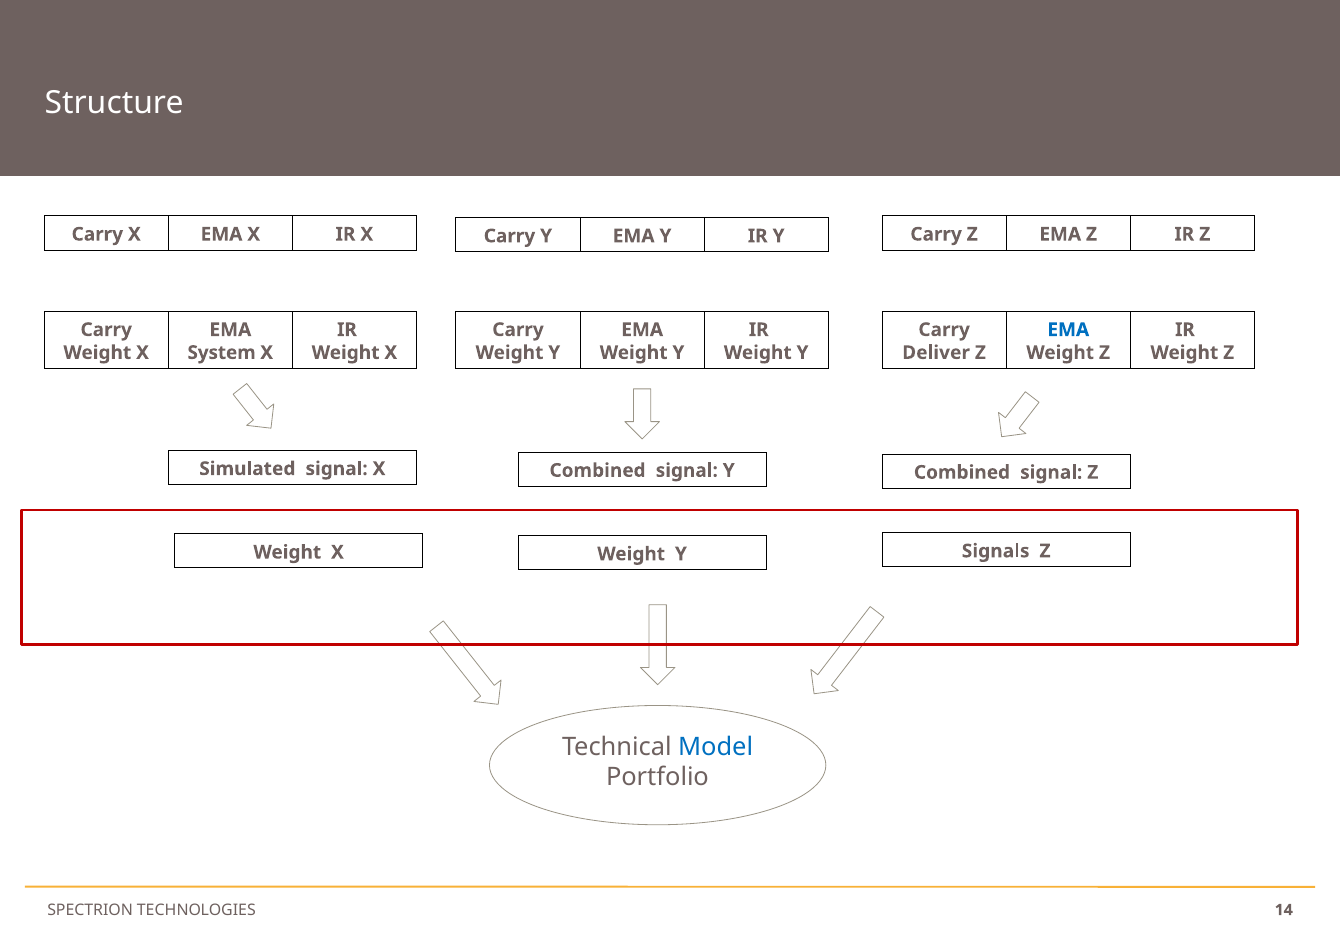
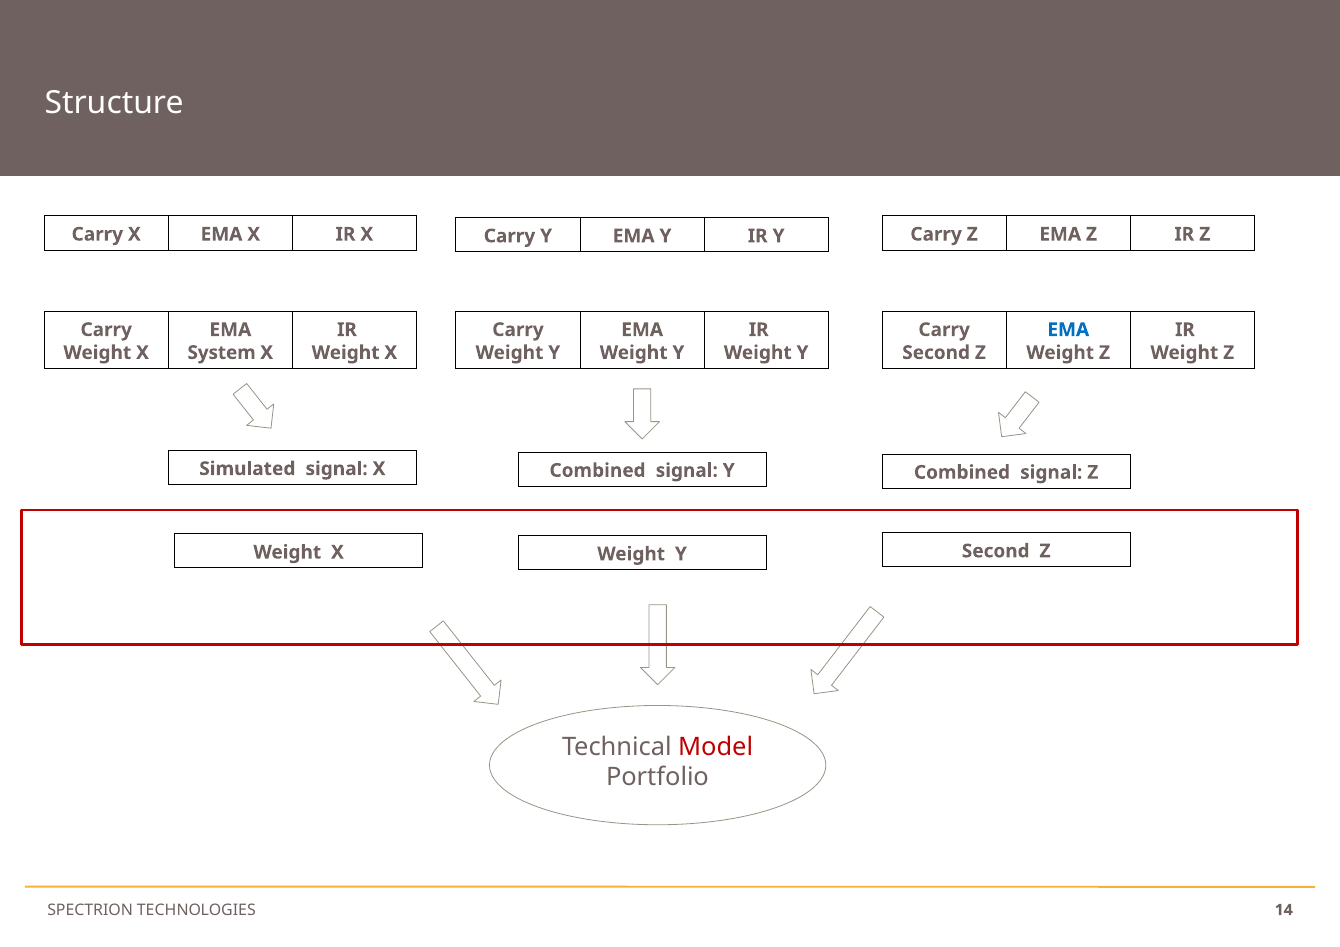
Deliver at (936, 353): Deliver -> Second
Y Signals: Signals -> Second
Model colour: blue -> red
